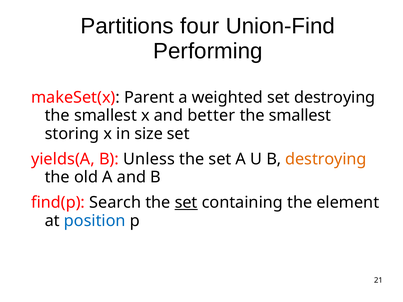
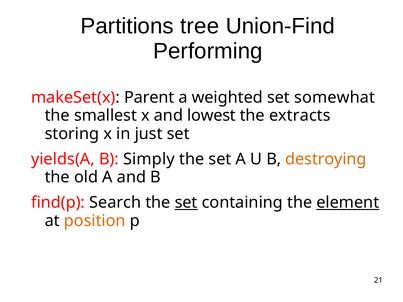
four: four -> tree
set destroying: destroying -> somewhat
better: better -> lowest
smallest at (300, 116): smallest -> extracts
size: size -> just
Unless: Unless -> Simply
element underline: none -> present
position colour: blue -> orange
